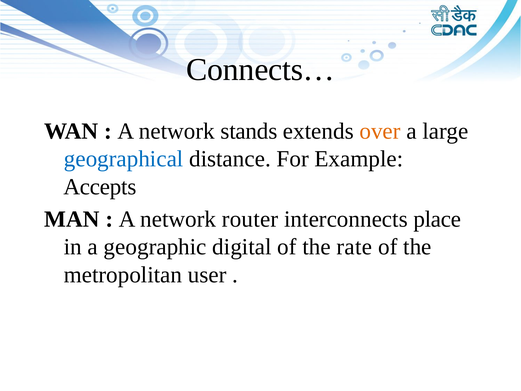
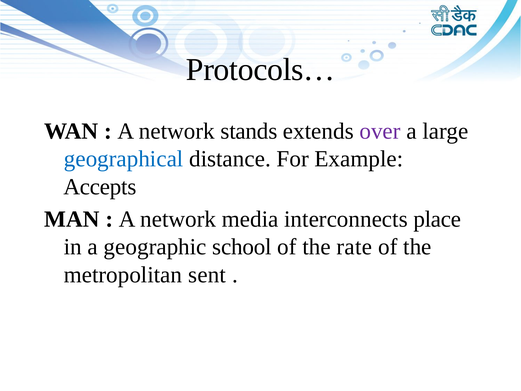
Connects…: Connects… -> Protocols…
over colour: orange -> purple
router: router -> media
digital: digital -> school
user: user -> sent
